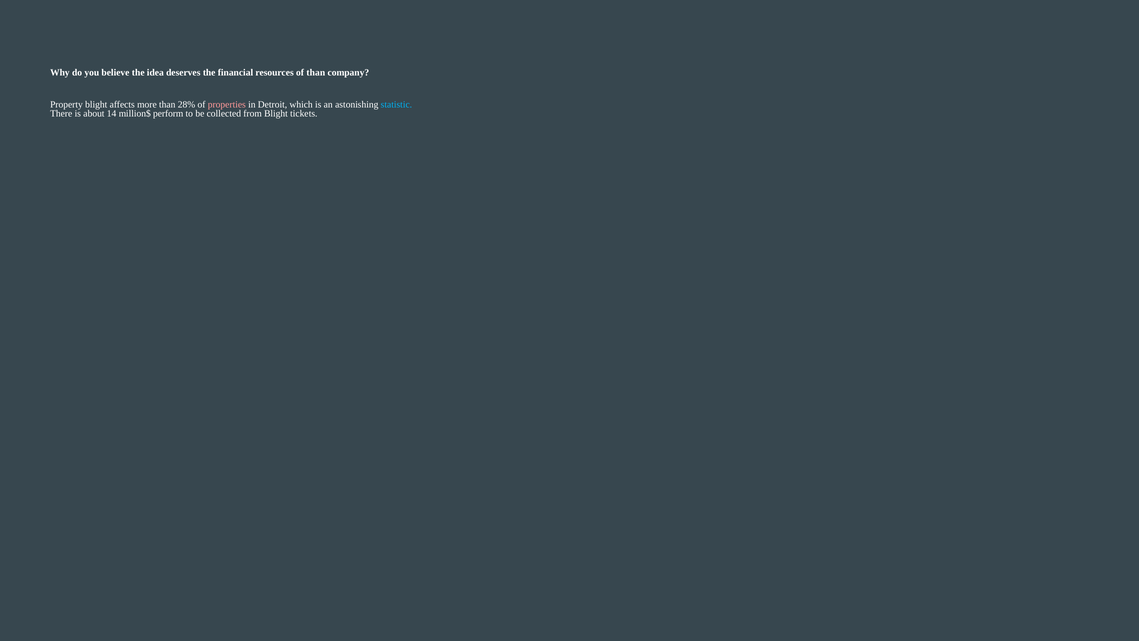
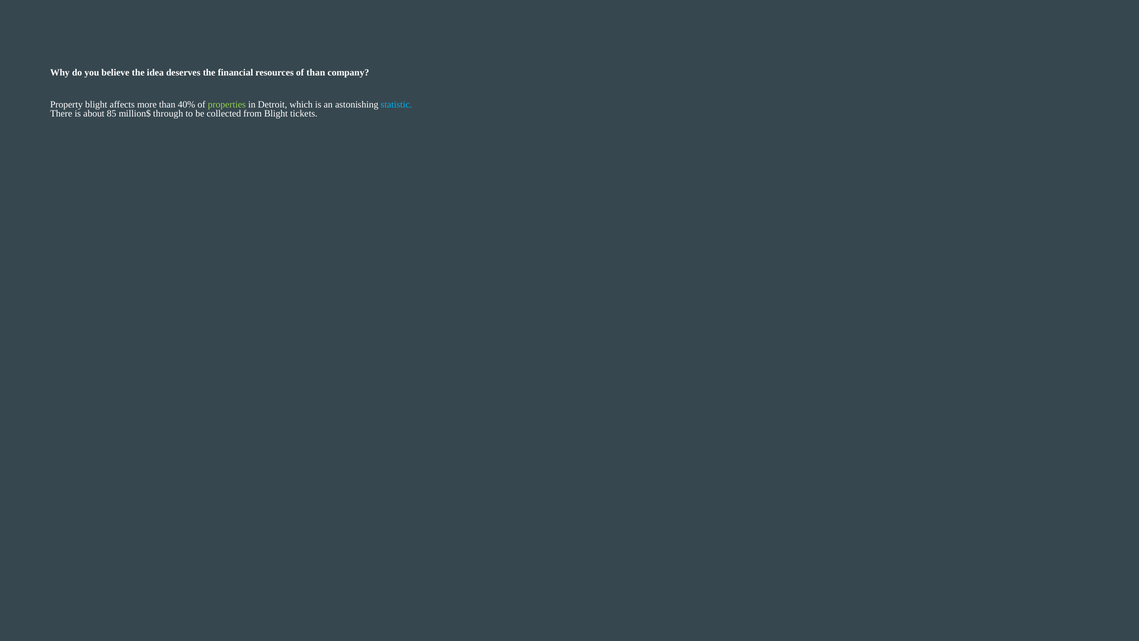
28%: 28% -> 40%
properties colour: pink -> light green
14: 14 -> 85
perform: perform -> through
